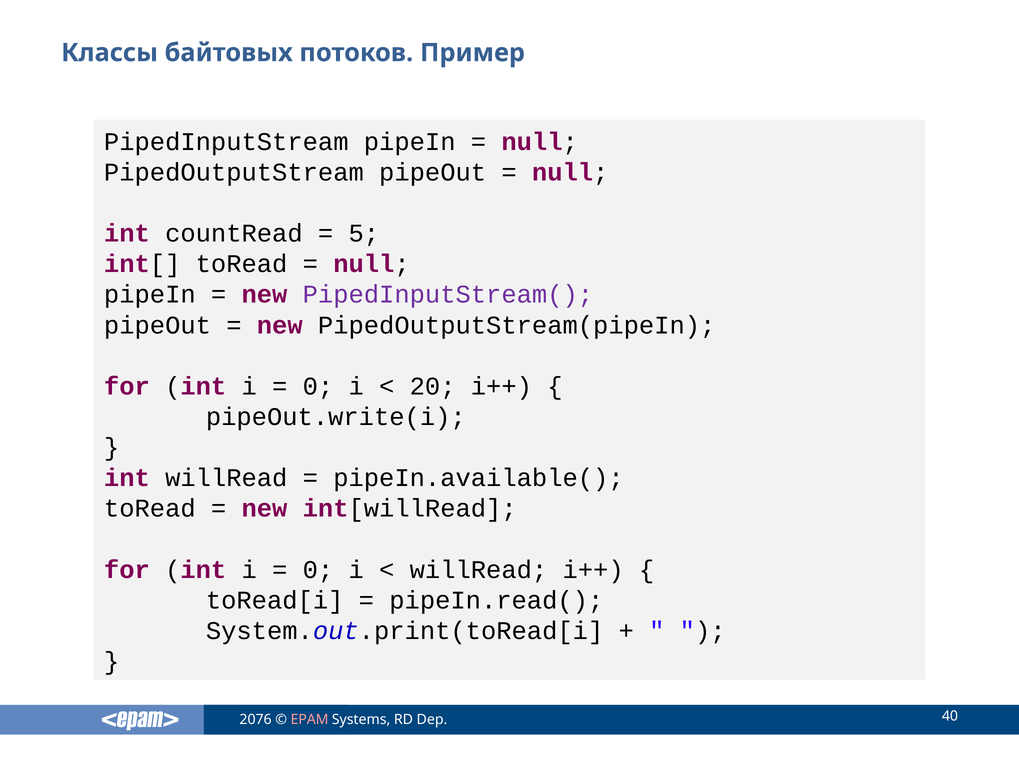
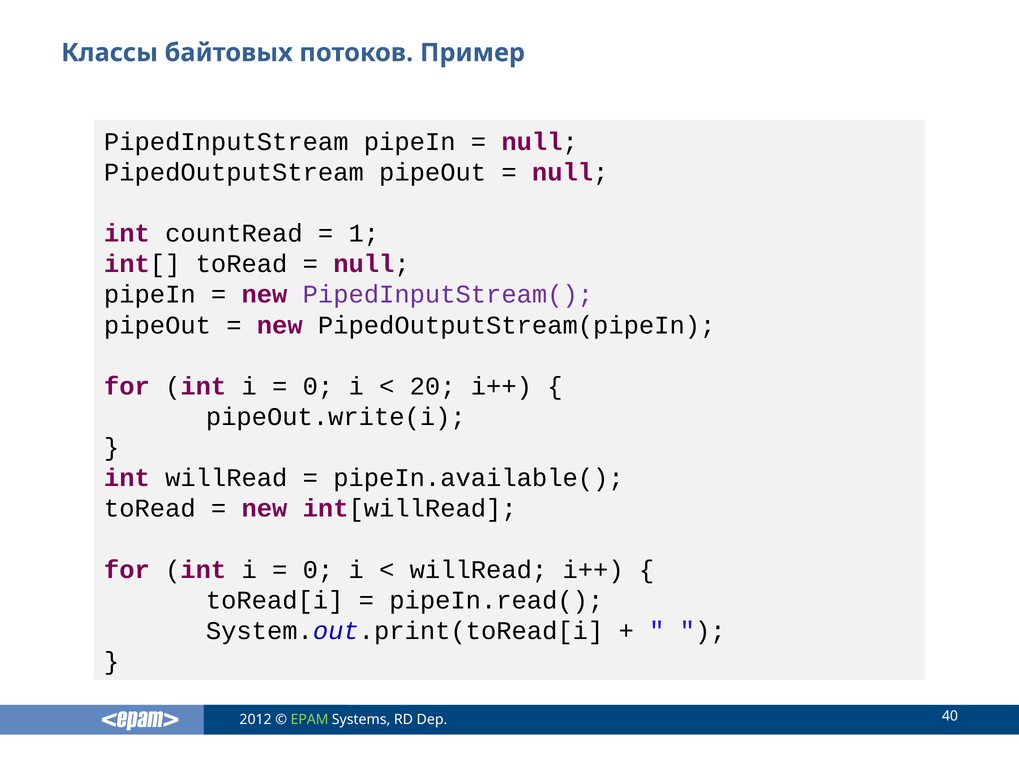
5: 5 -> 1
2076: 2076 -> 2012
EPAM colour: pink -> light green
